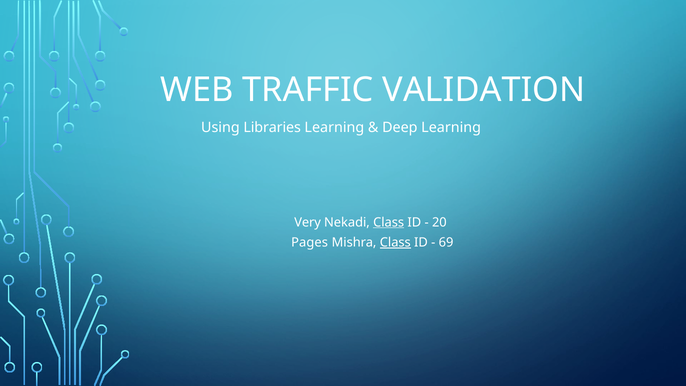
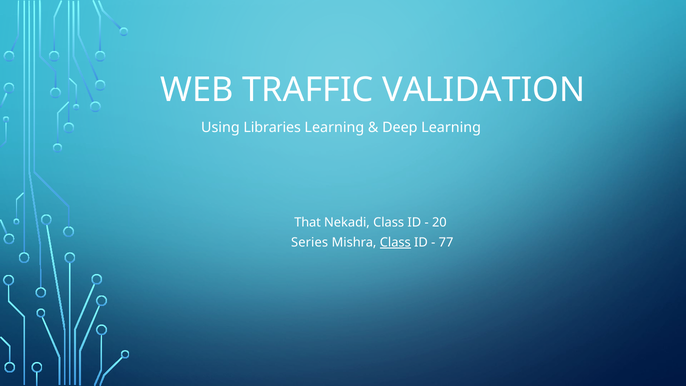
Very: Very -> That
Class at (389, 222) underline: present -> none
Pages: Pages -> Series
69: 69 -> 77
